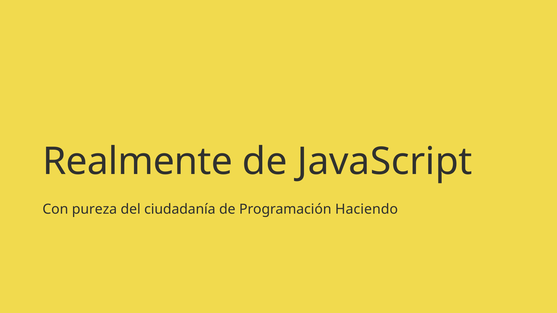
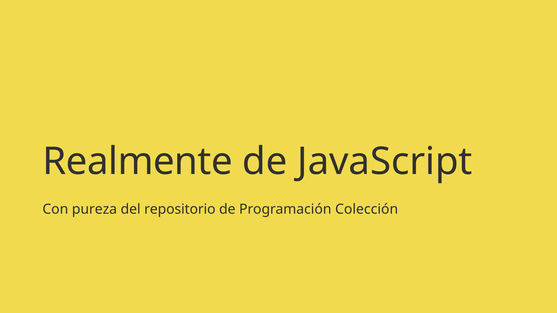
ciudadanía: ciudadanía -> repositorio
Haciendo: Haciendo -> Colección
